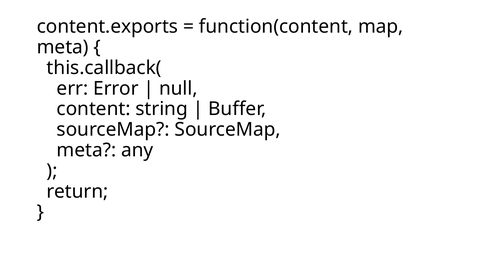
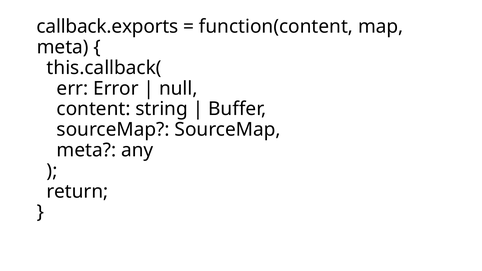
content.exports: content.exports -> callback.exports
